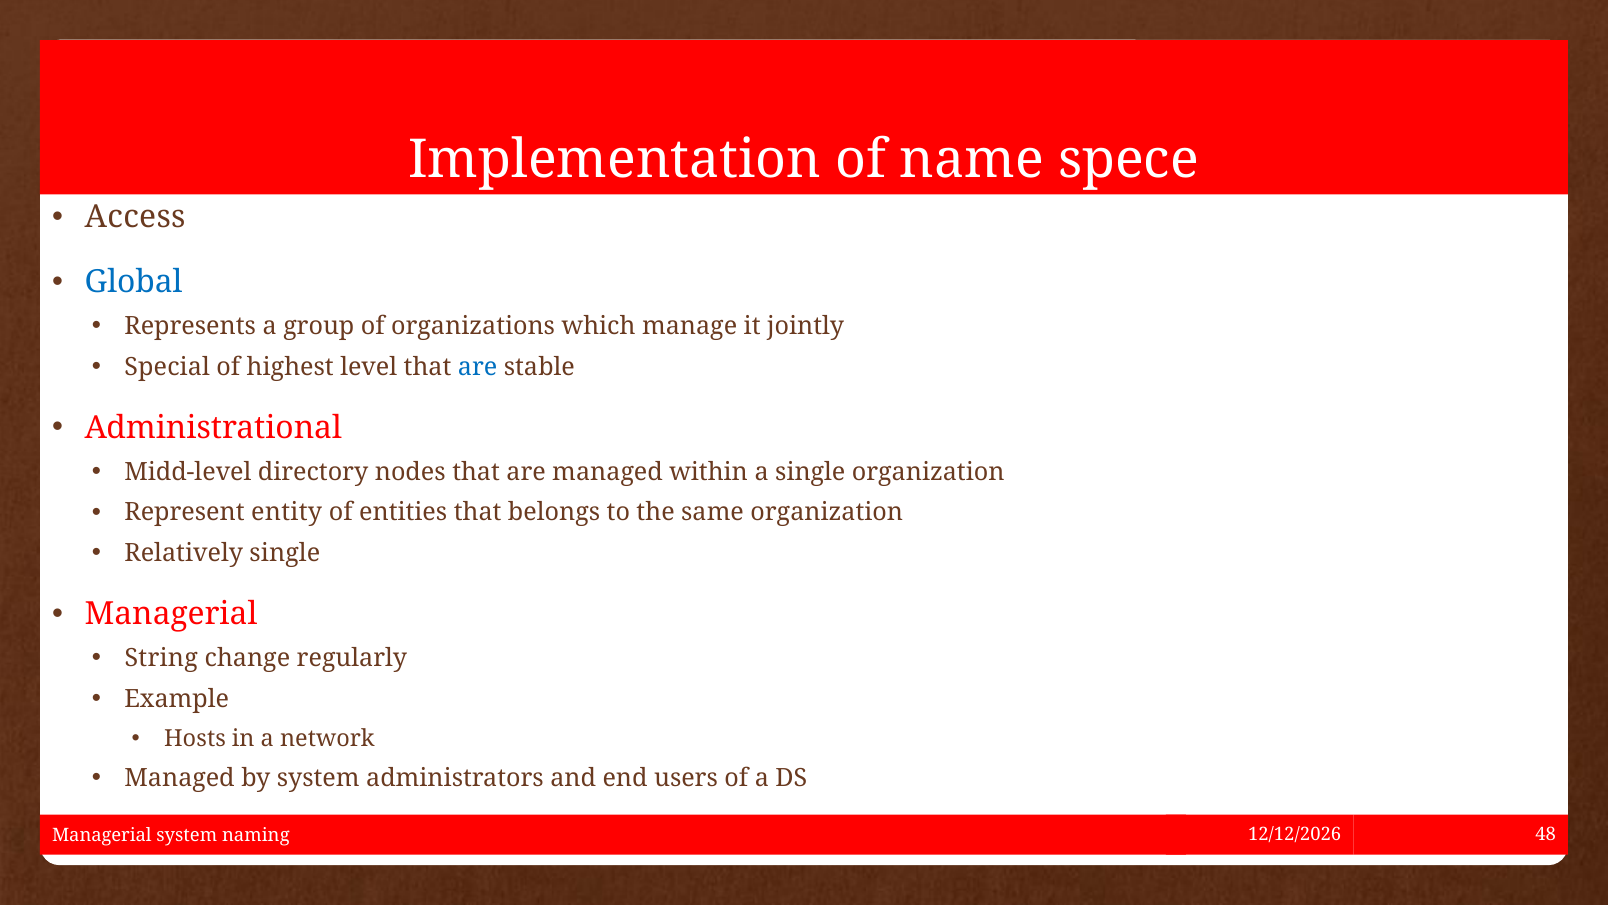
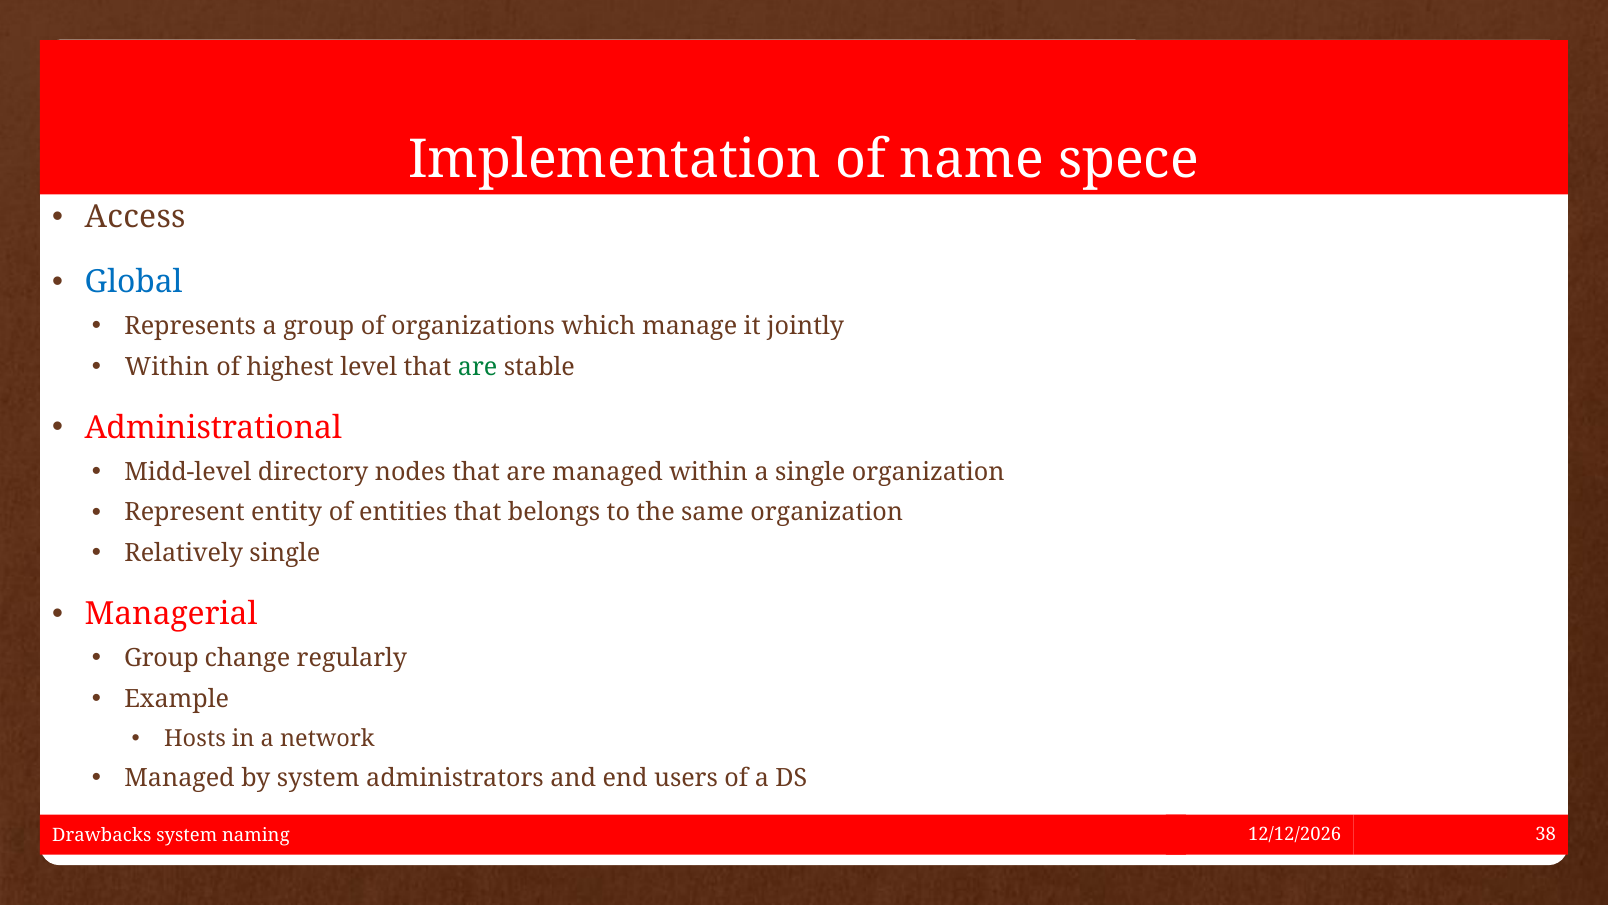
Special at (167, 367): Special -> Within
are at (478, 367) colour: blue -> green
String at (161, 658): String -> Group
Managerial at (102, 836): Managerial -> Drawbacks
48: 48 -> 38
